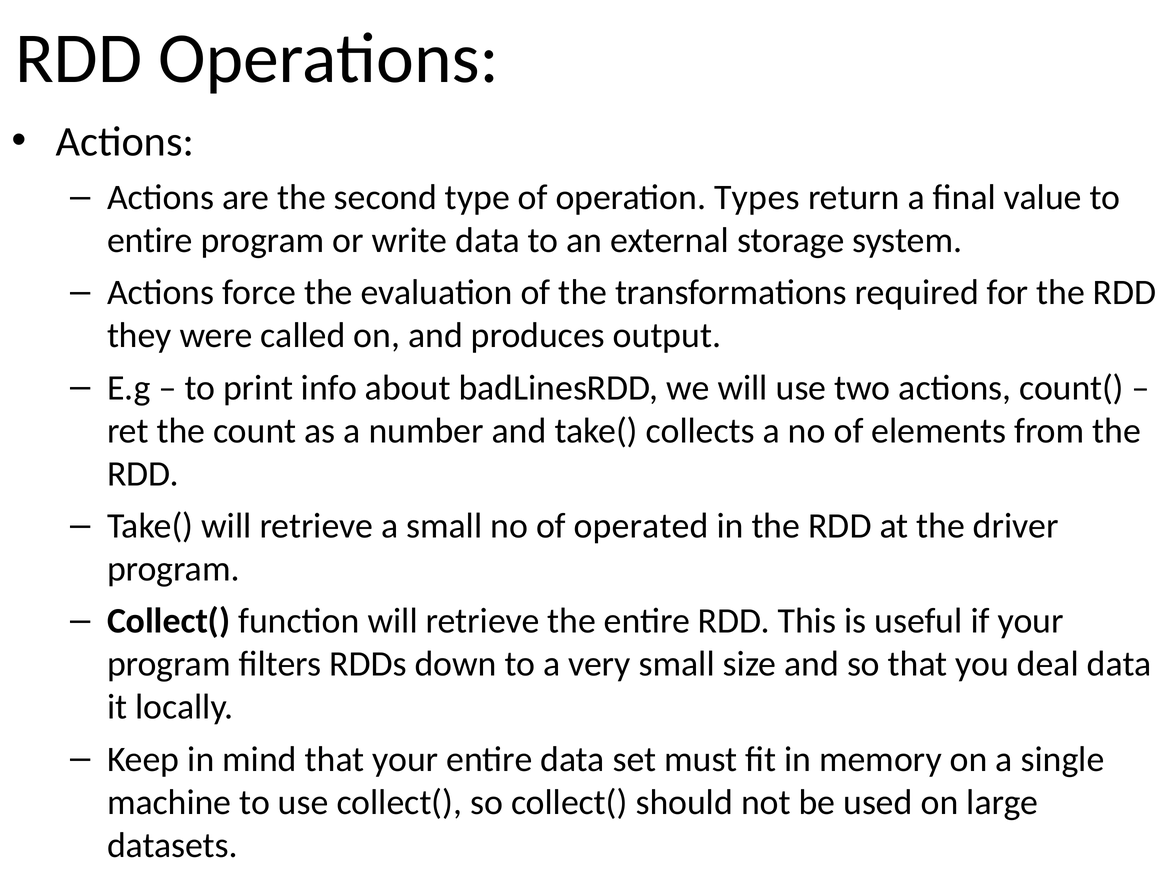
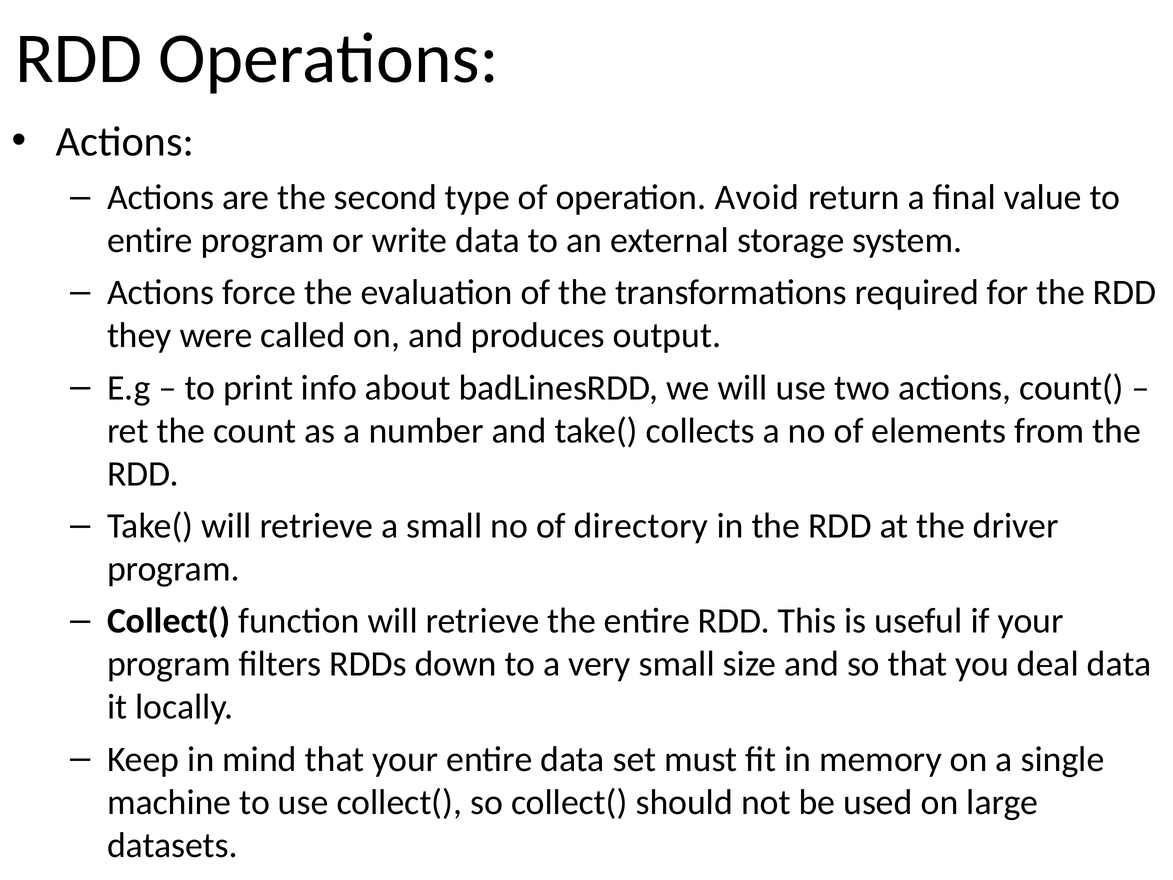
Types: Types -> Avoid
operated: operated -> directory
